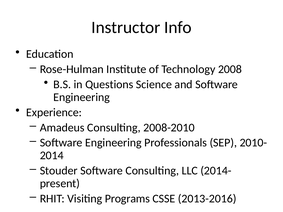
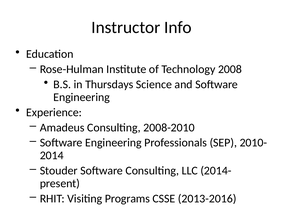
Questions: Questions -> Thursdays
